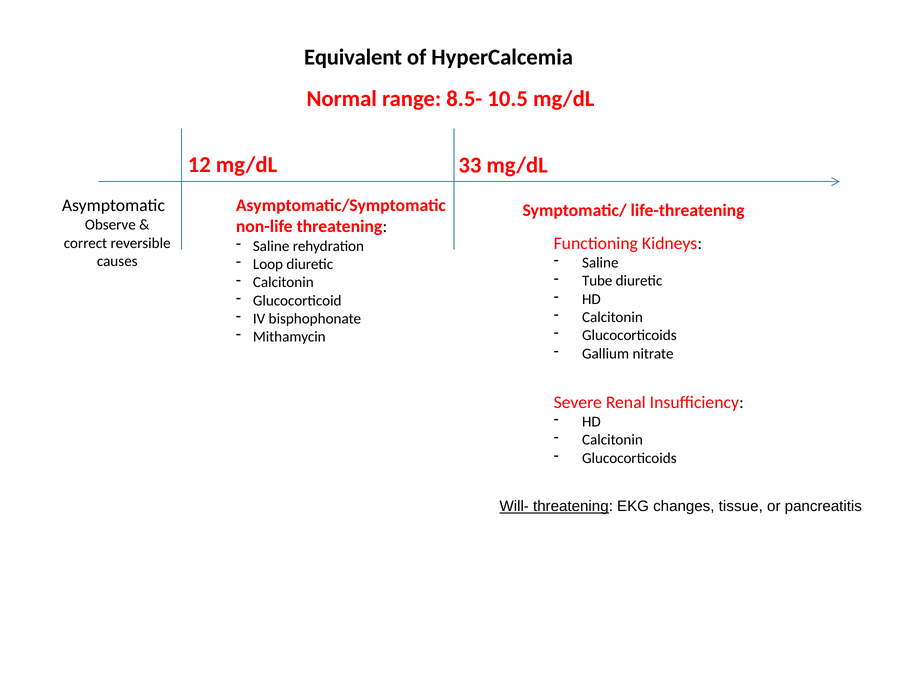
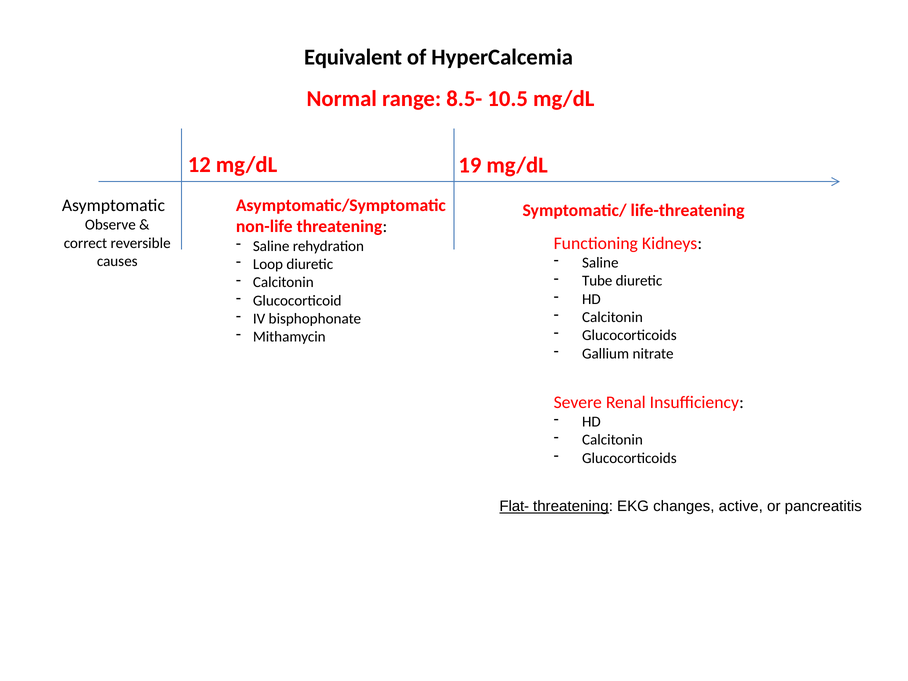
33: 33 -> 19
Will-: Will- -> Flat-
tissue: tissue -> active
